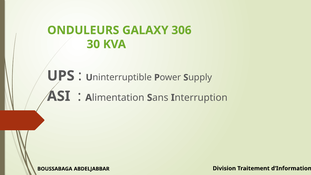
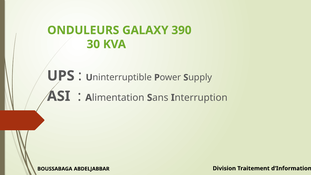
306: 306 -> 390
